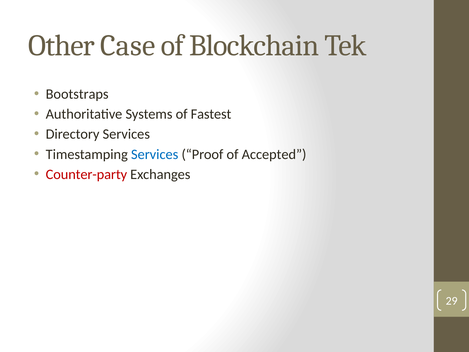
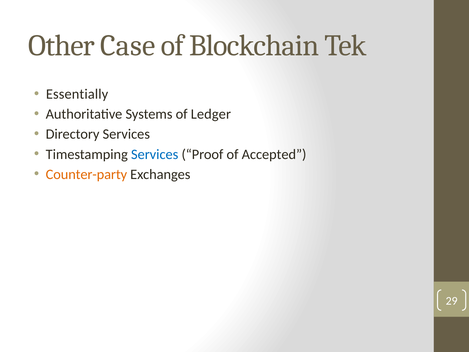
Bootstraps: Bootstraps -> Essentially
Fastest: Fastest -> Ledger
Counter-party colour: red -> orange
